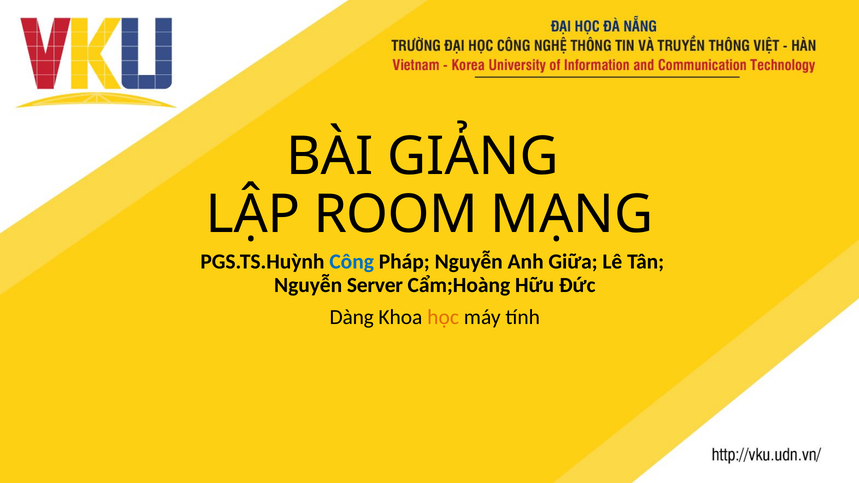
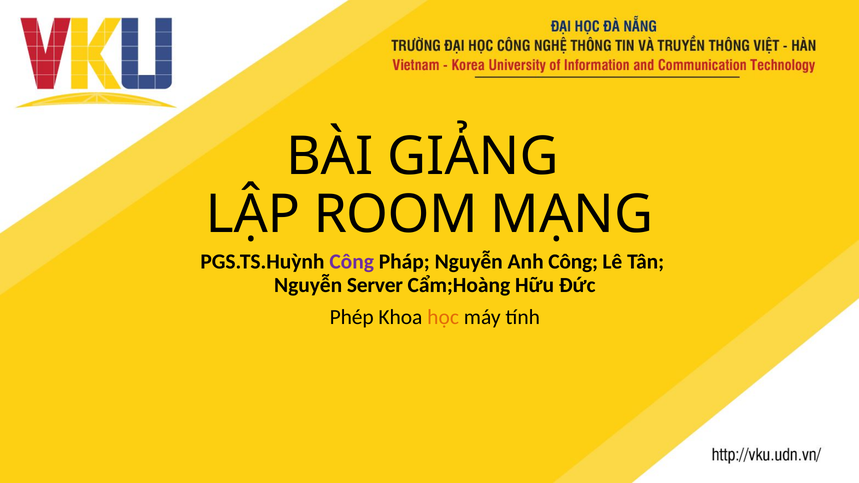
Công at (352, 262) colour: blue -> purple
Anh Giữa: Giữa -> Công
Dàng: Dàng -> Phép
